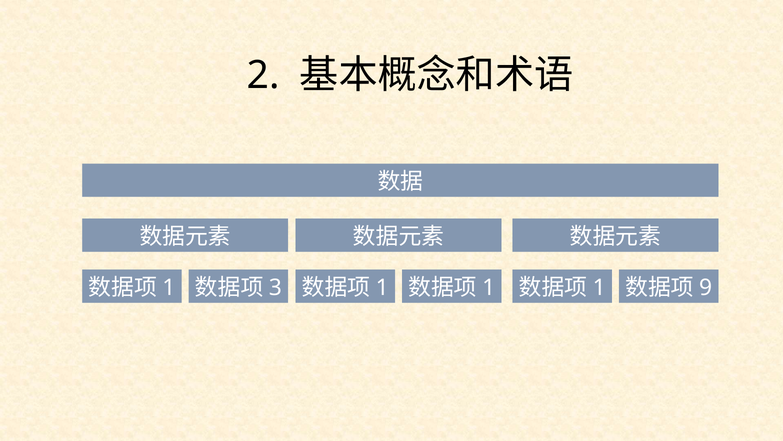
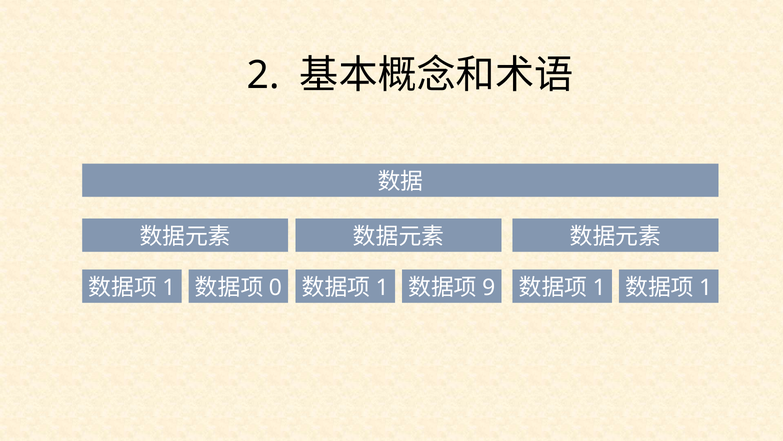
3: 3 -> 0
1 at (489, 287): 1 -> 9
9 at (706, 287): 9 -> 1
